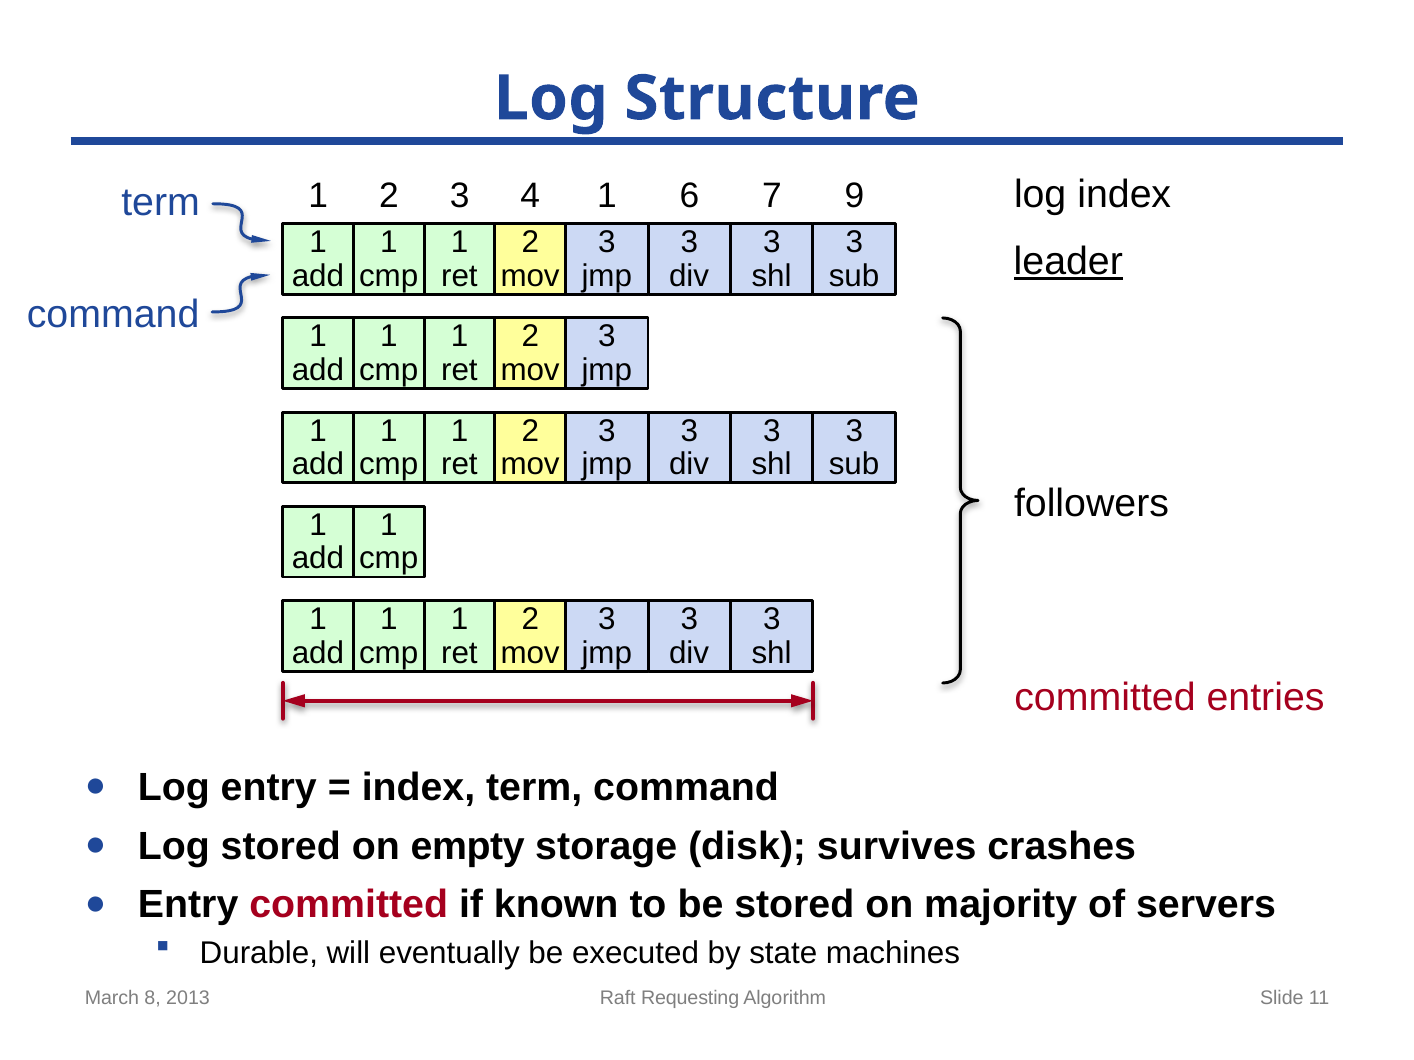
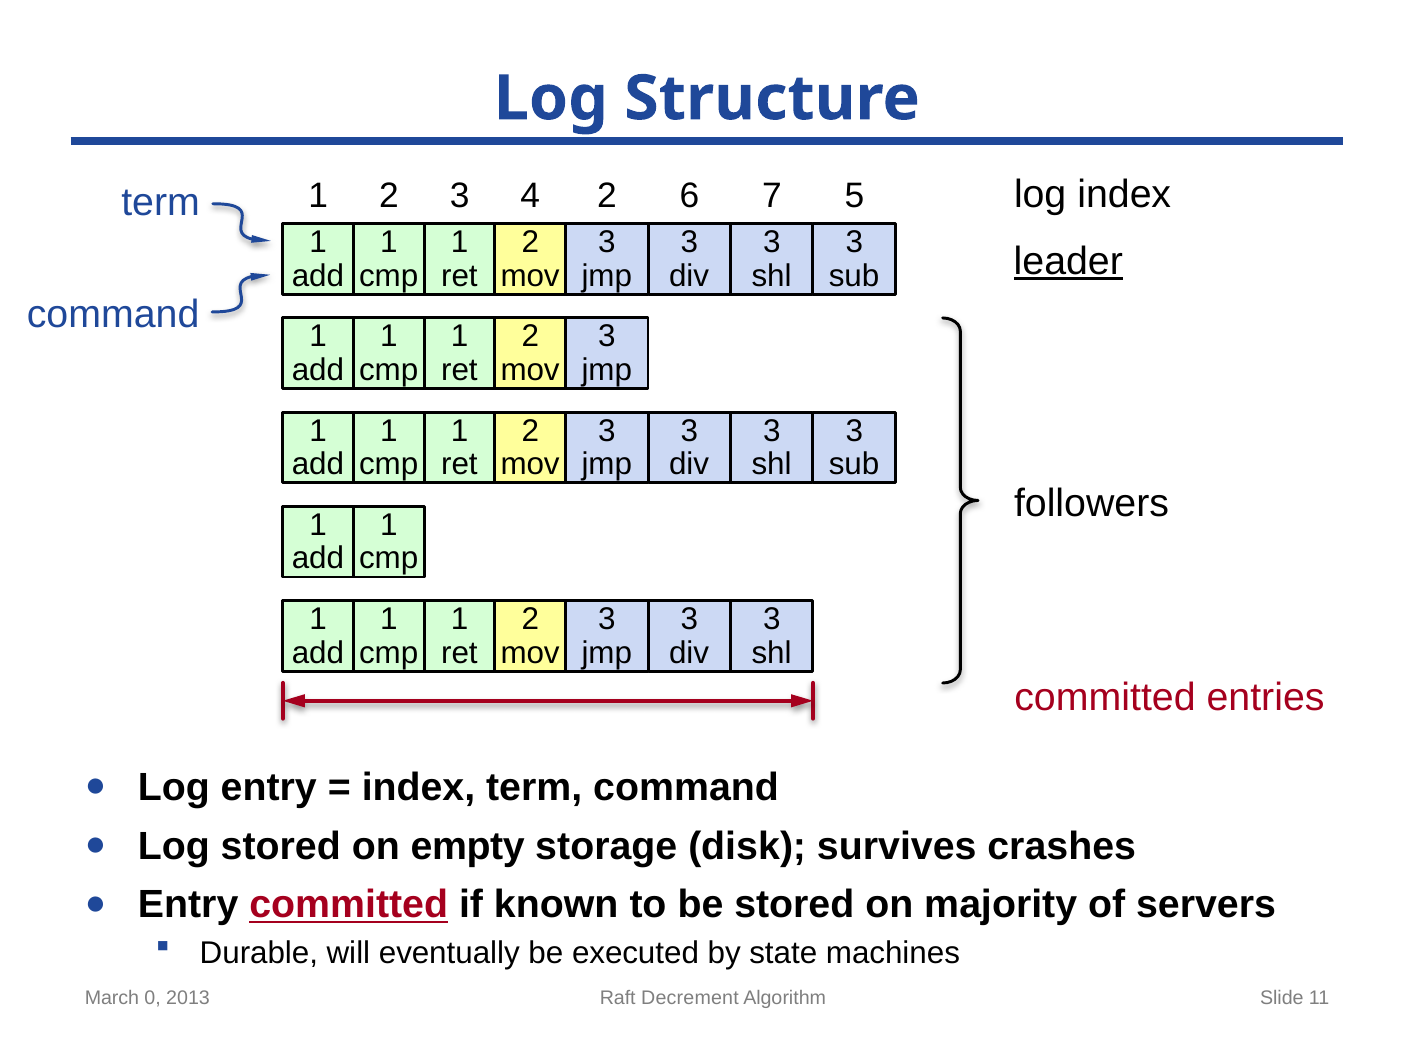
4 1: 1 -> 2
9: 9 -> 5
committed at (349, 905) underline: none -> present
8: 8 -> 0
Requesting: Requesting -> Decrement
